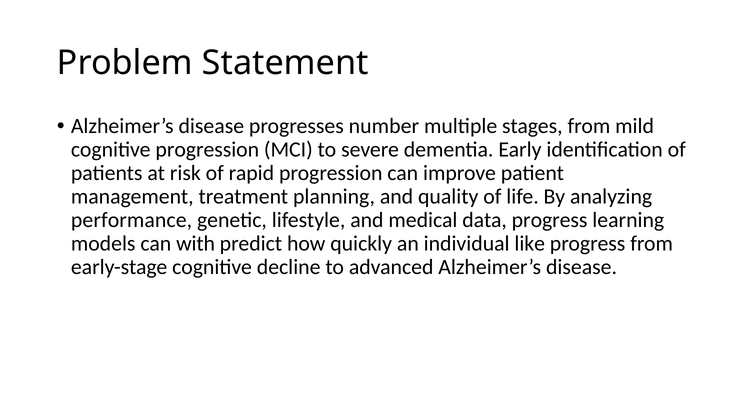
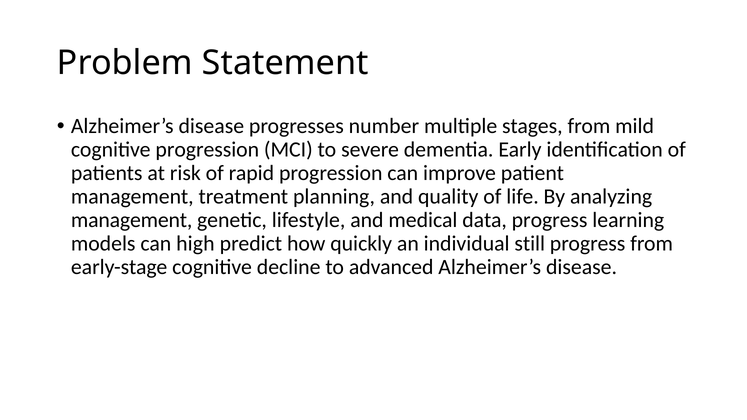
performance at (132, 220): performance -> management
with: with -> high
like: like -> still
